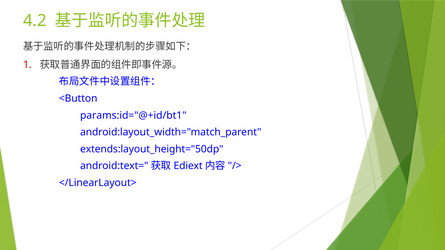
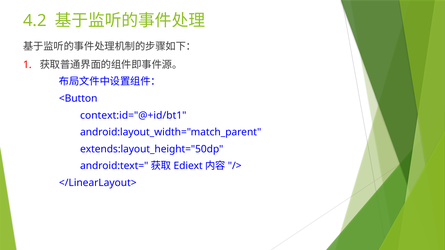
params:id="@+id/bt1: params:id="@+id/bt1 -> context:id="@+id/bt1
